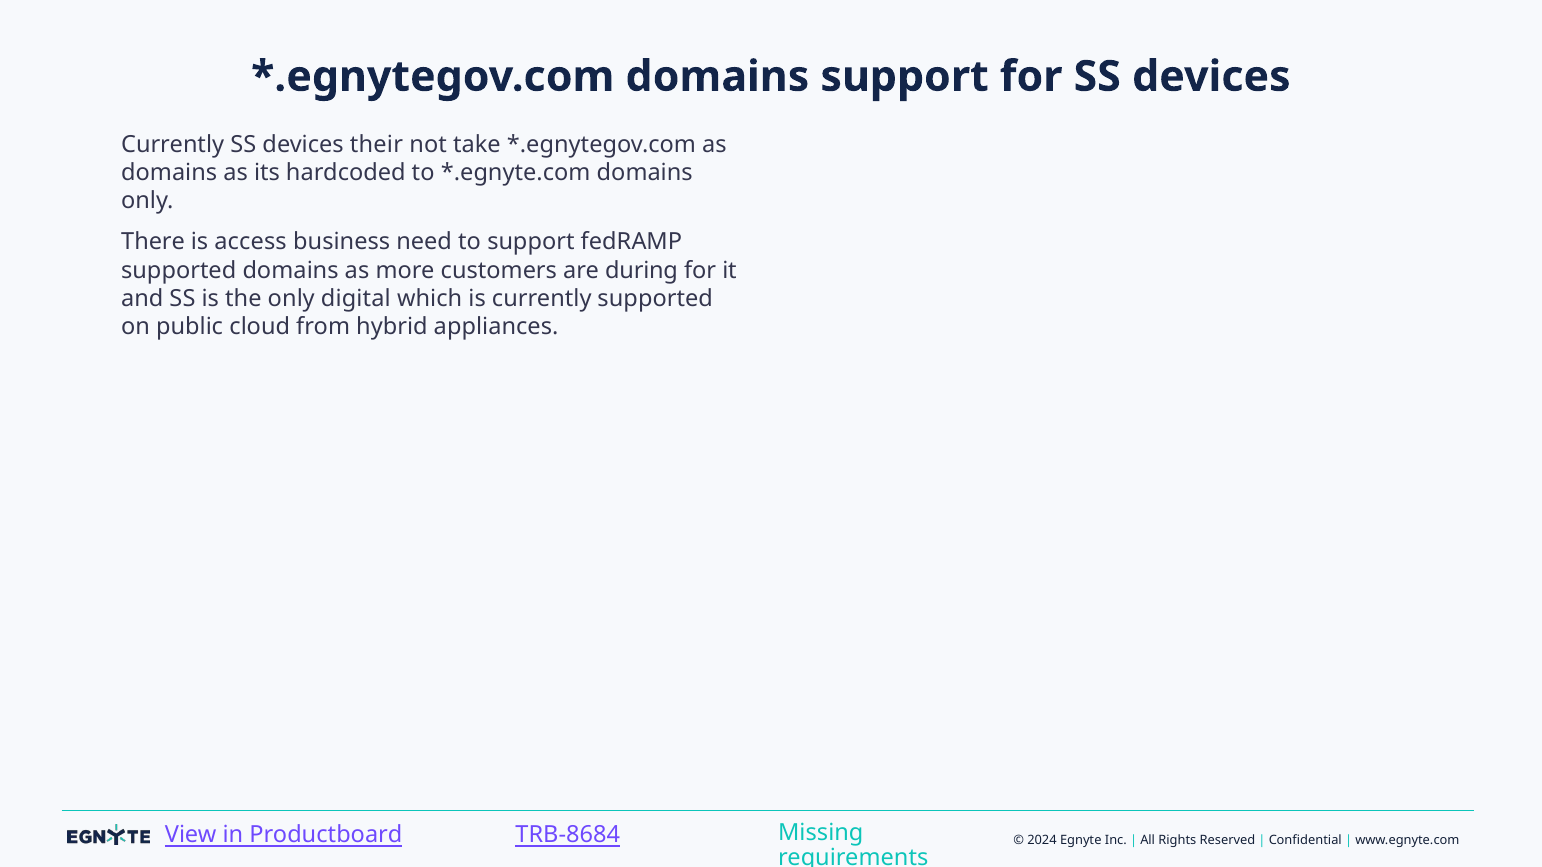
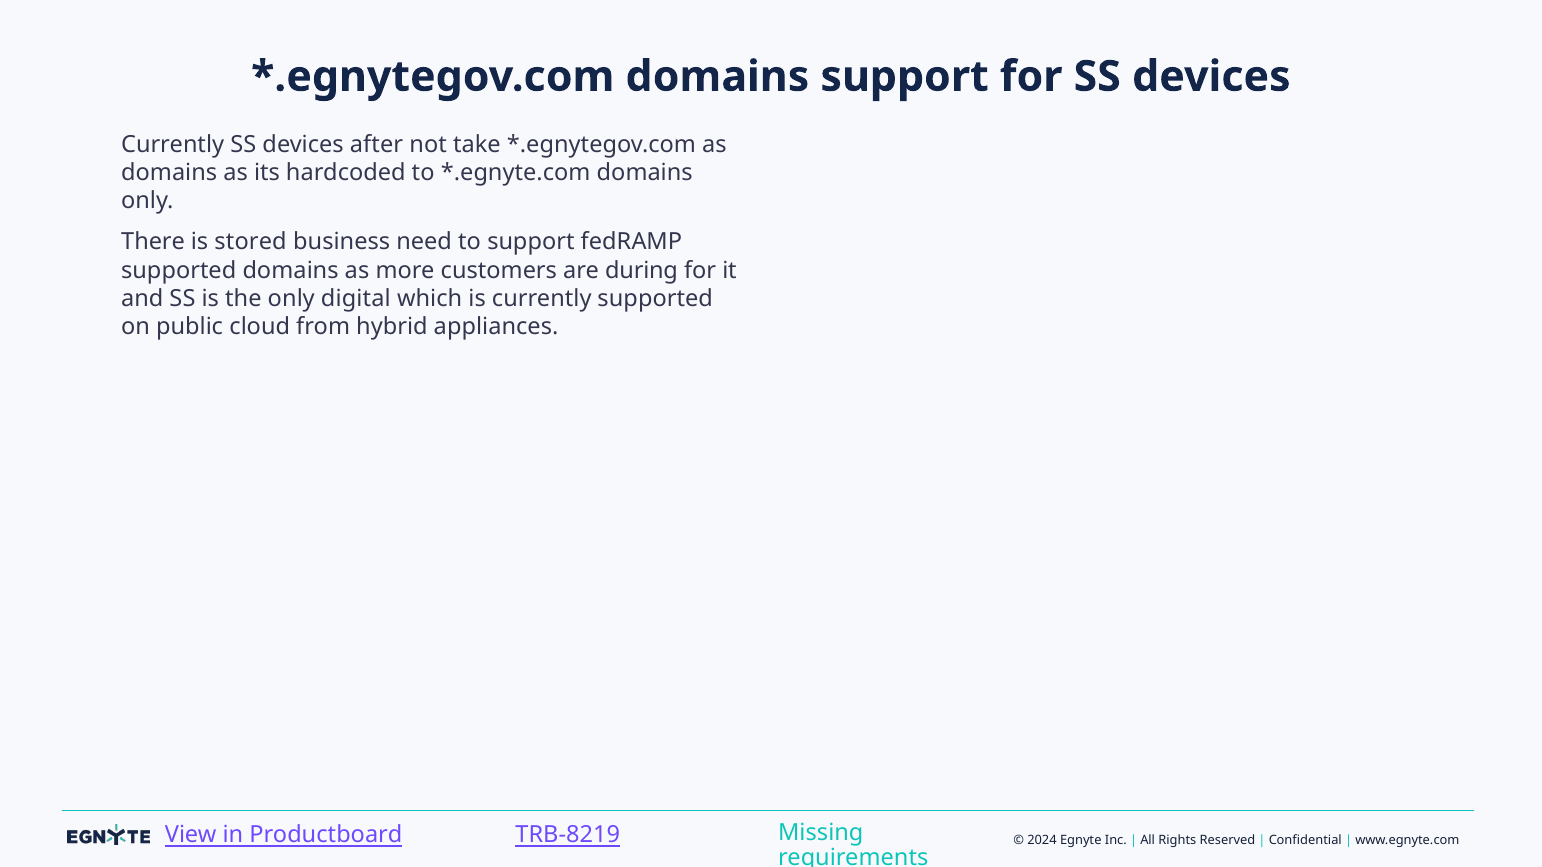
their: their -> after
access: access -> stored
TRB-8684: TRB-8684 -> TRB-8219
